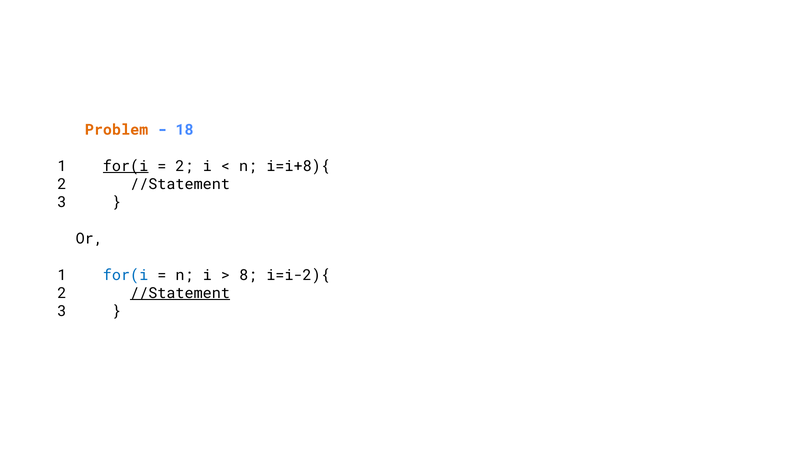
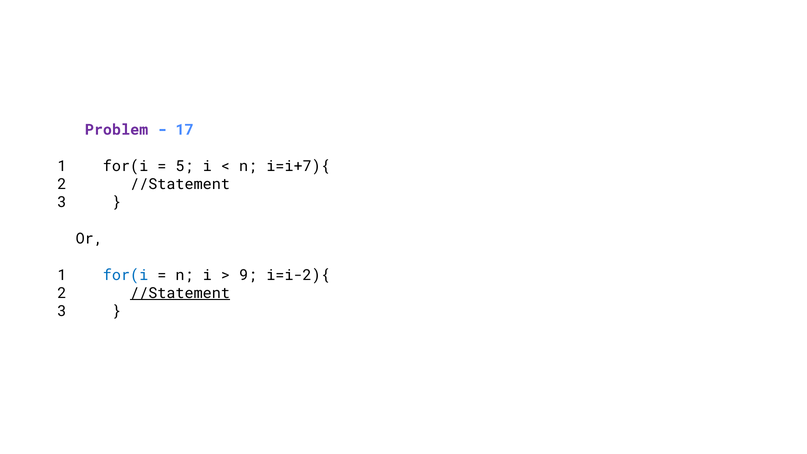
Problem colour: orange -> purple
18: 18 -> 17
for(i at (126, 166) underline: present -> none
2 at (185, 166): 2 -> 5
i=i+8){: i=i+8){ -> i=i+7){
8: 8 -> 9
